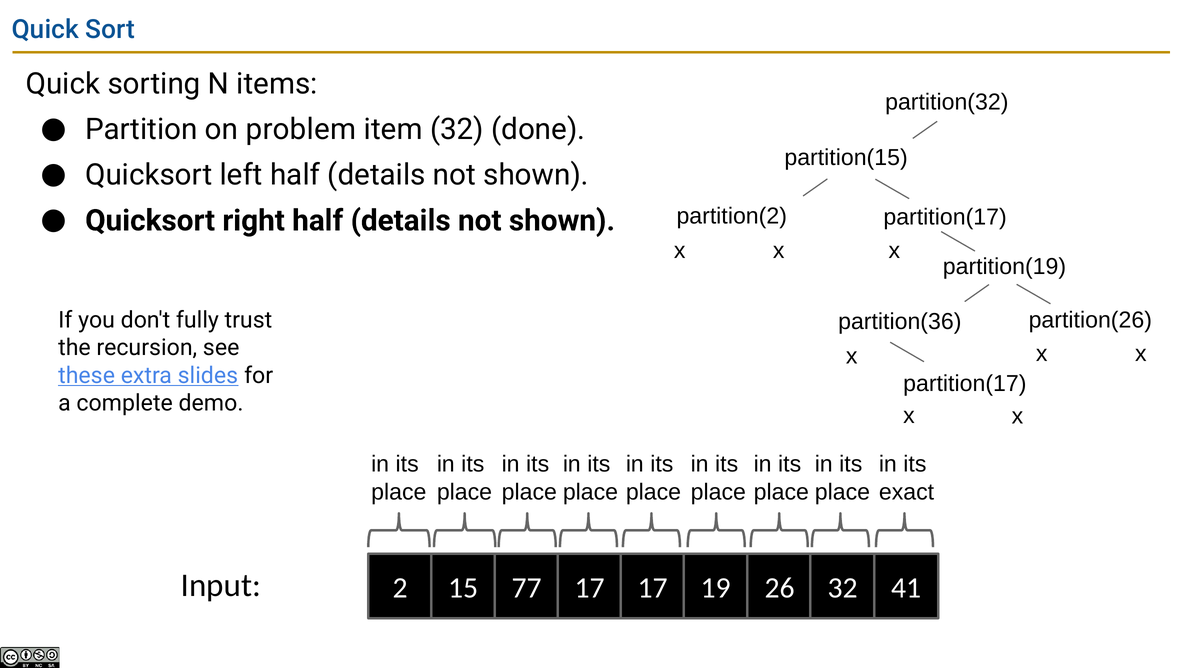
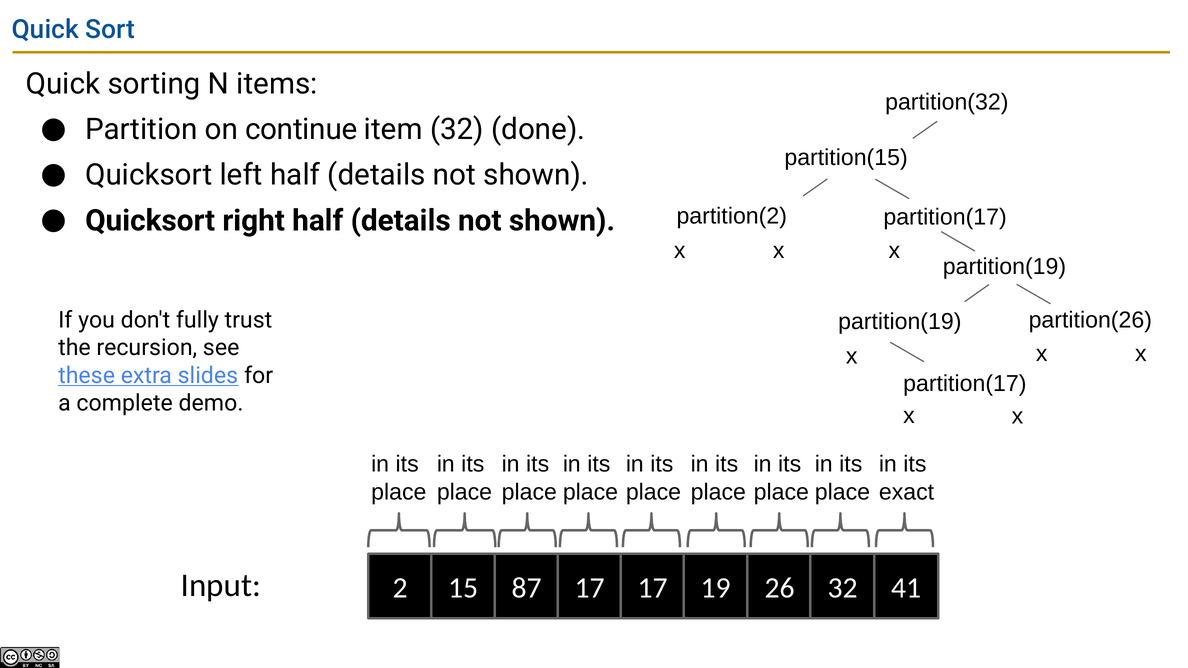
problem: problem -> continue
partition(36 at (900, 322): partition(36 -> partition(19
77: 77 -> 87
